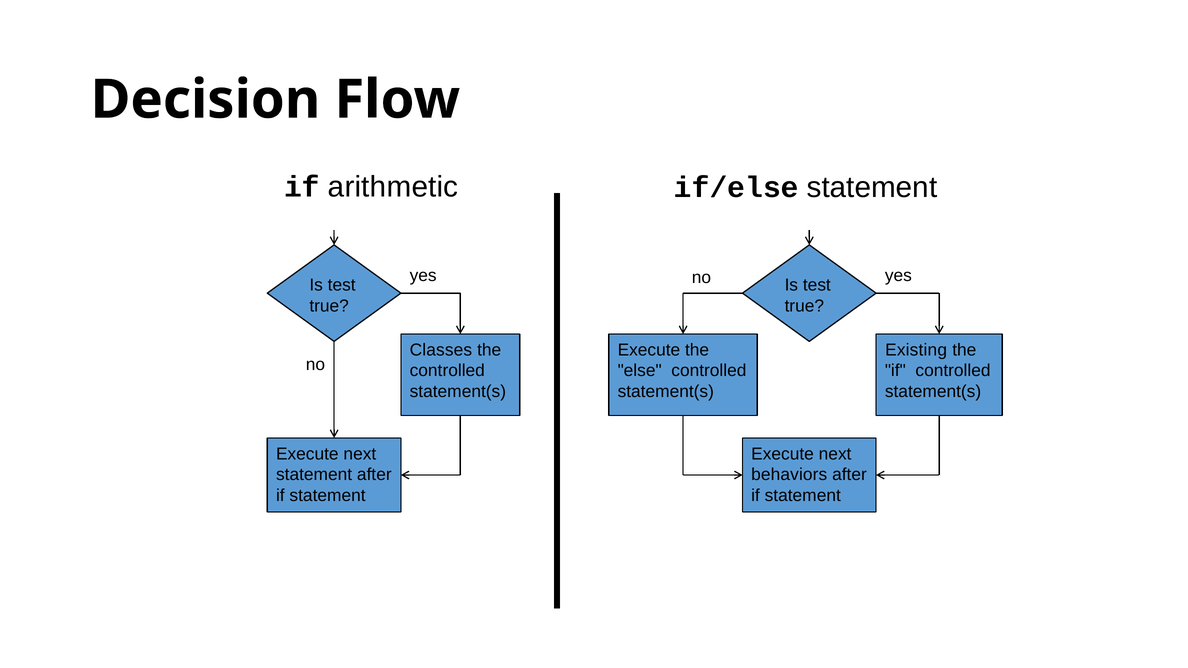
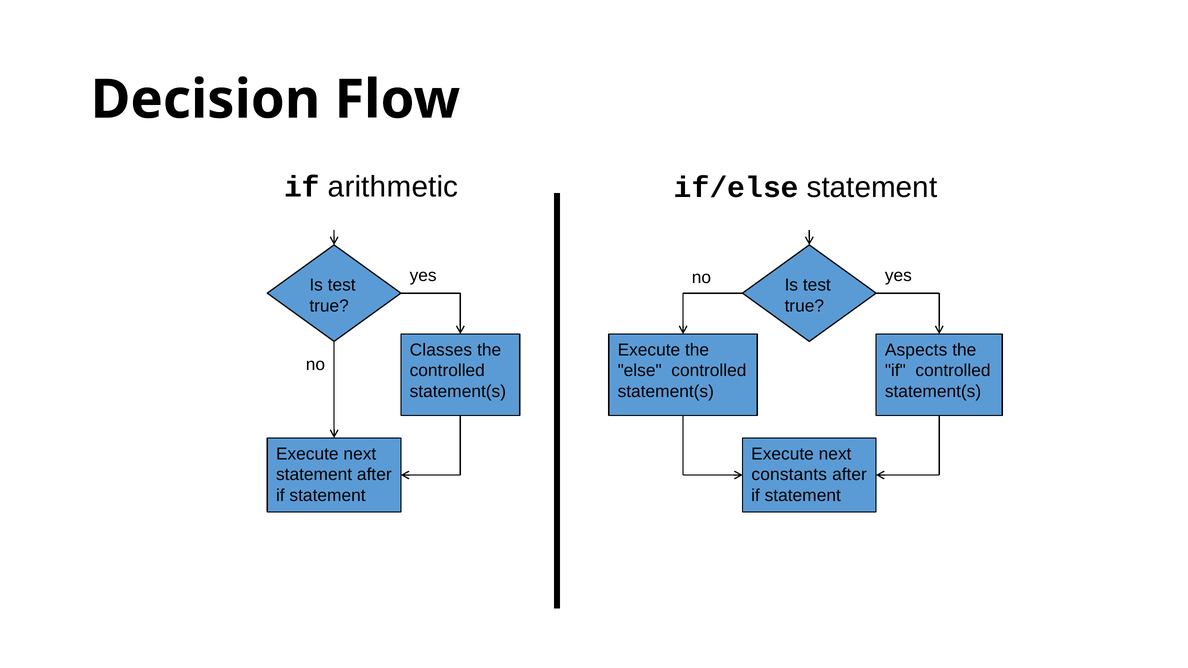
Existing: Existing -> Aspects
behaviors: behaviors -> constants
